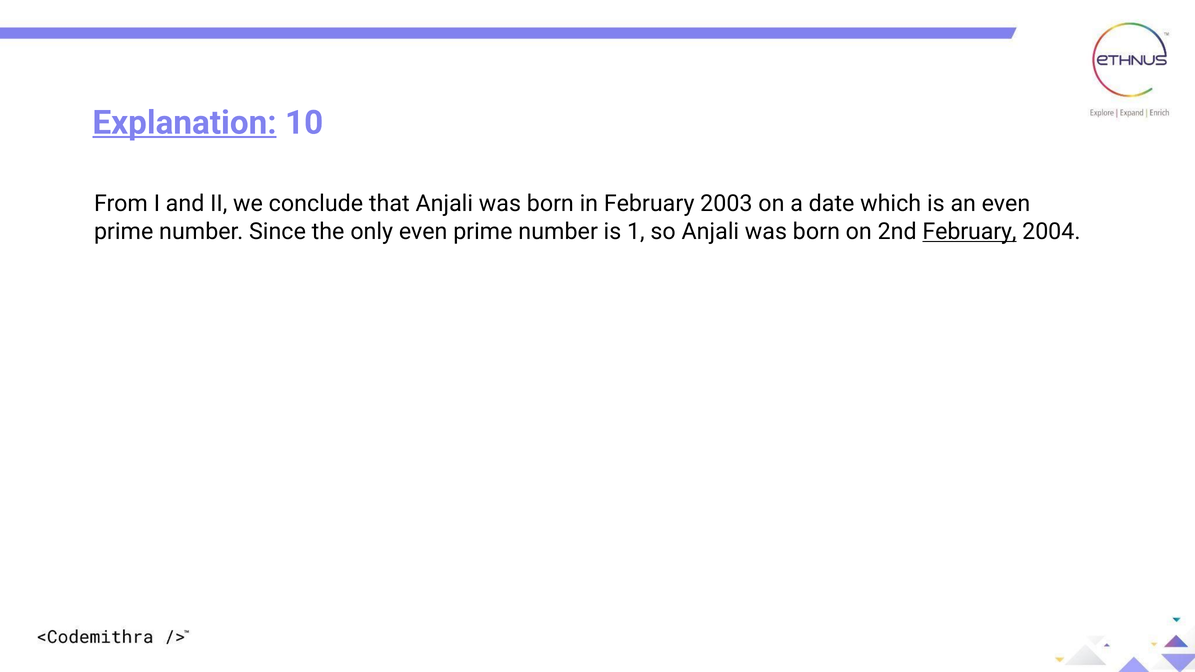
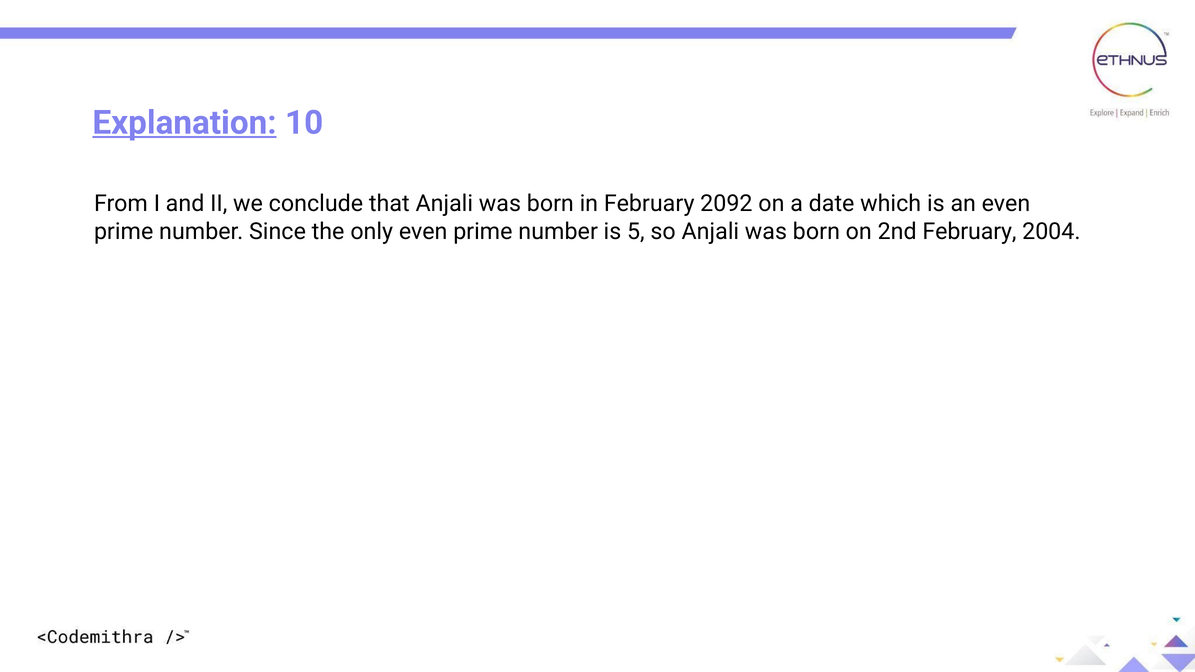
2003: 2003 -> 2092
1: 1 -> 5
February at (969, 232) underline: present -> none
